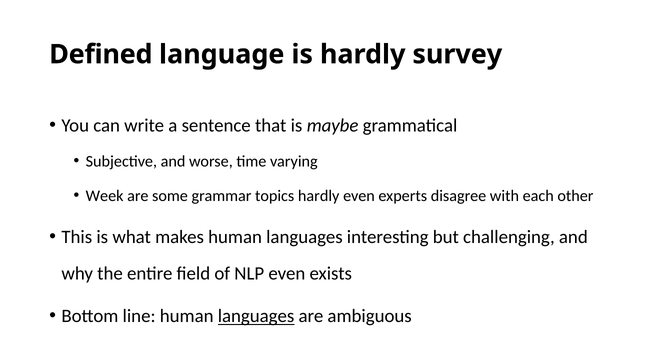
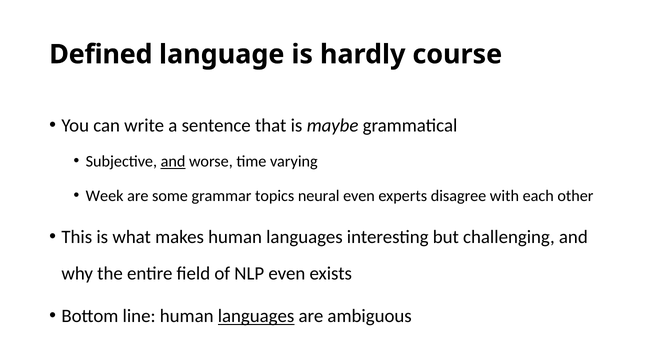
survey: survey -> course
and at (173, 161) underline: none -> present
topics hardly: hardly -> neural
